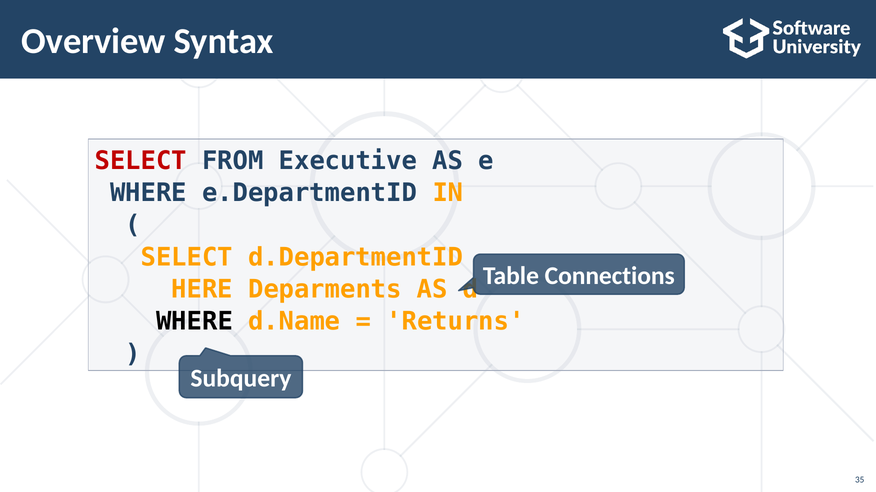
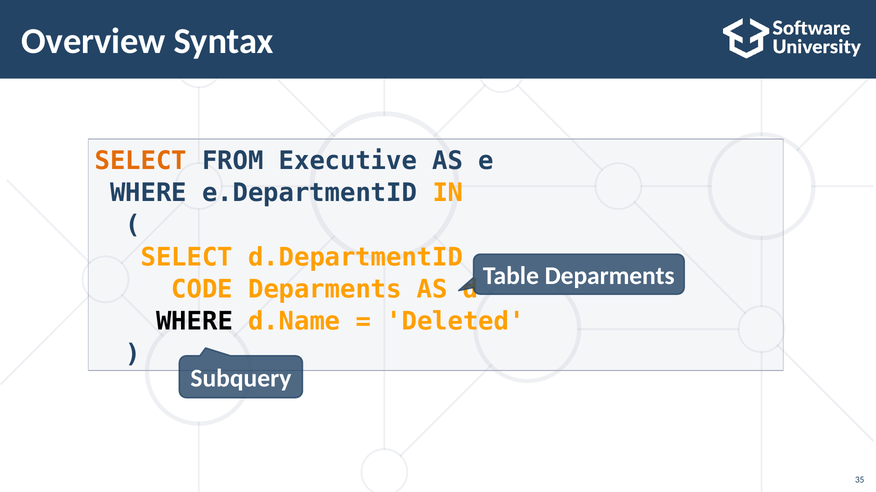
SELECT at (141, 161) colour: red -> orange
Table Connections: Connections -> Deparments
HERE: HERE -> CODE
Returns: Returns -> Deleted
